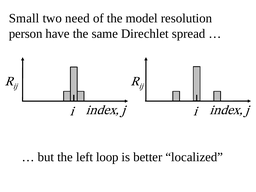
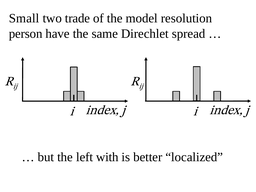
need: need -> trade
loop: loop -> with
